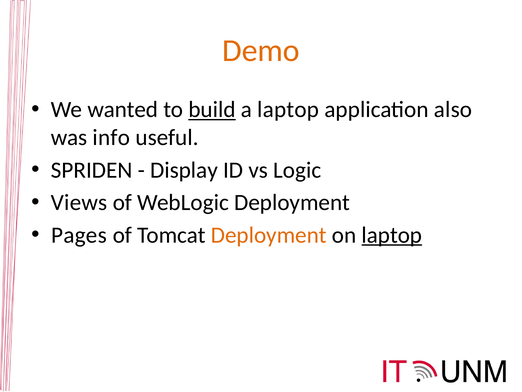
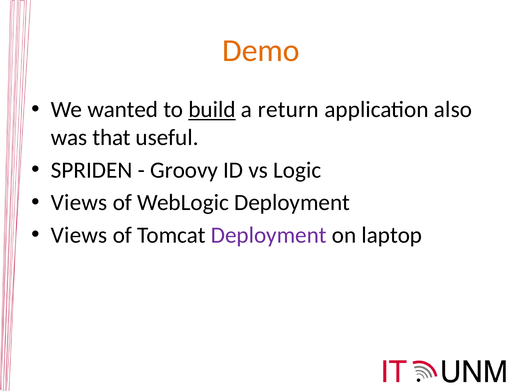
a laptop: laptop -> return
info: info -> that
Display: Display -> Groovy
Pages at (79, 235): Pages -> Views
Deployment at (269, 235) colour: orange -> purple
laptop at (392, 235) underline: present -> none
